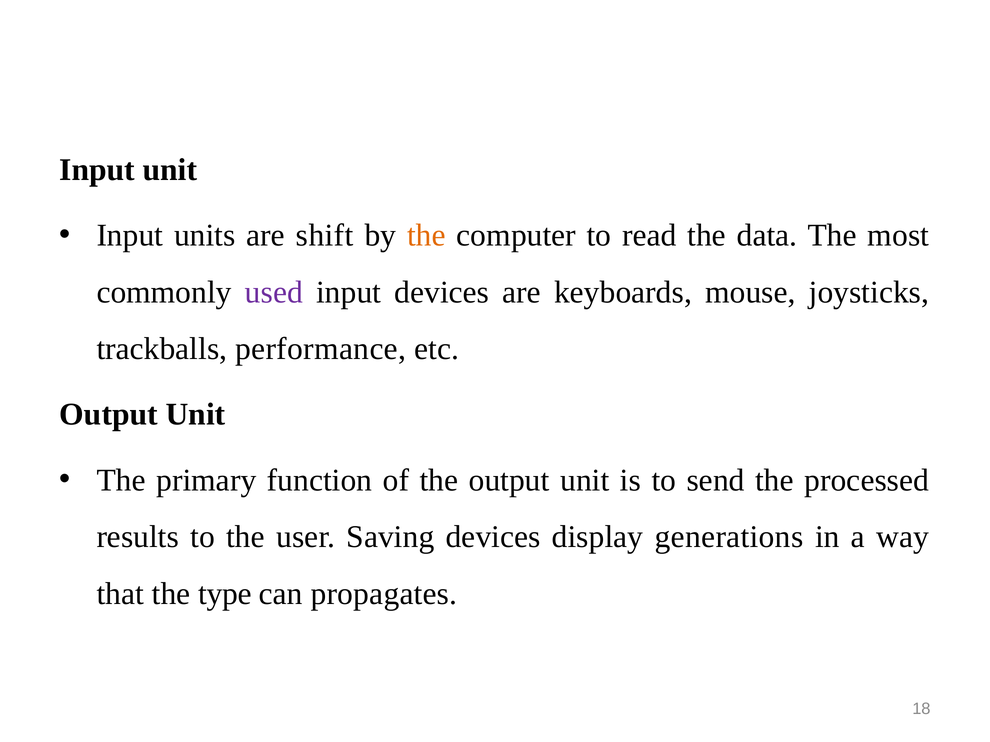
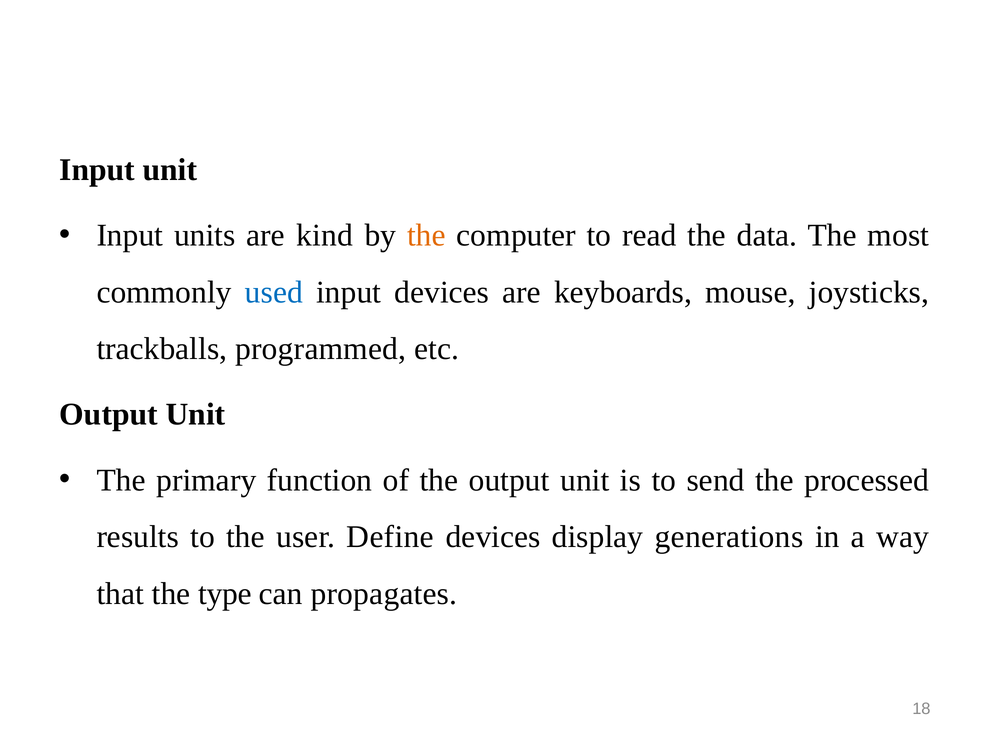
shift: shift -> kind
used colour: purple -> blue
performance: performance -> programmed
Saving: Saving -> Define
